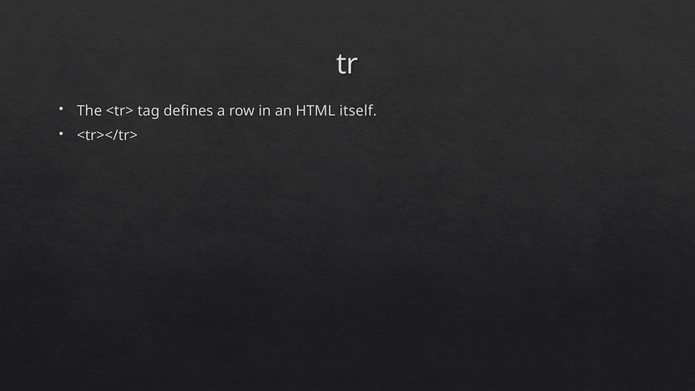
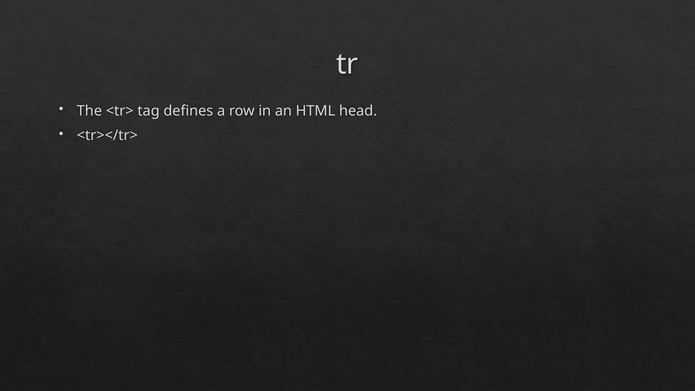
itself: itself -> head
